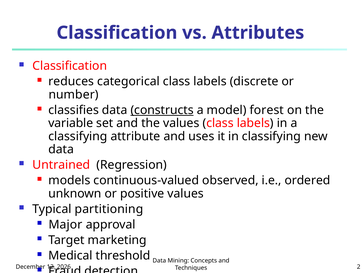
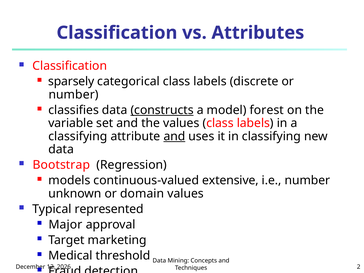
reduces: reduces -> sparsely
and at (174, 136) underline: none -> present
Untrained: Untrained -> Bootstrap
observed: observed -> extensive
i.e ordered: ordered -> number
positive: positive -> domain
partitioning: partitioning -> represented
